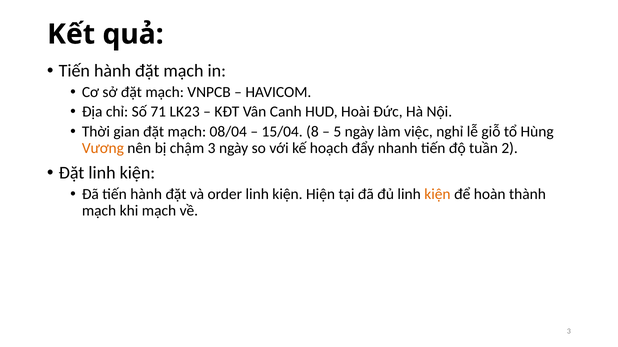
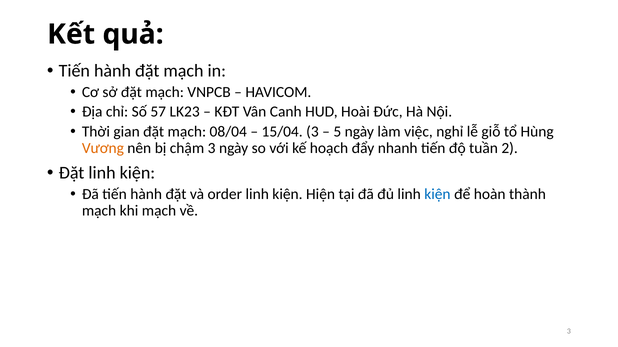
71: 71 -> 57
15/04 8: 8 -> 3
kiện at (437, 194) colour: orange -> blue
